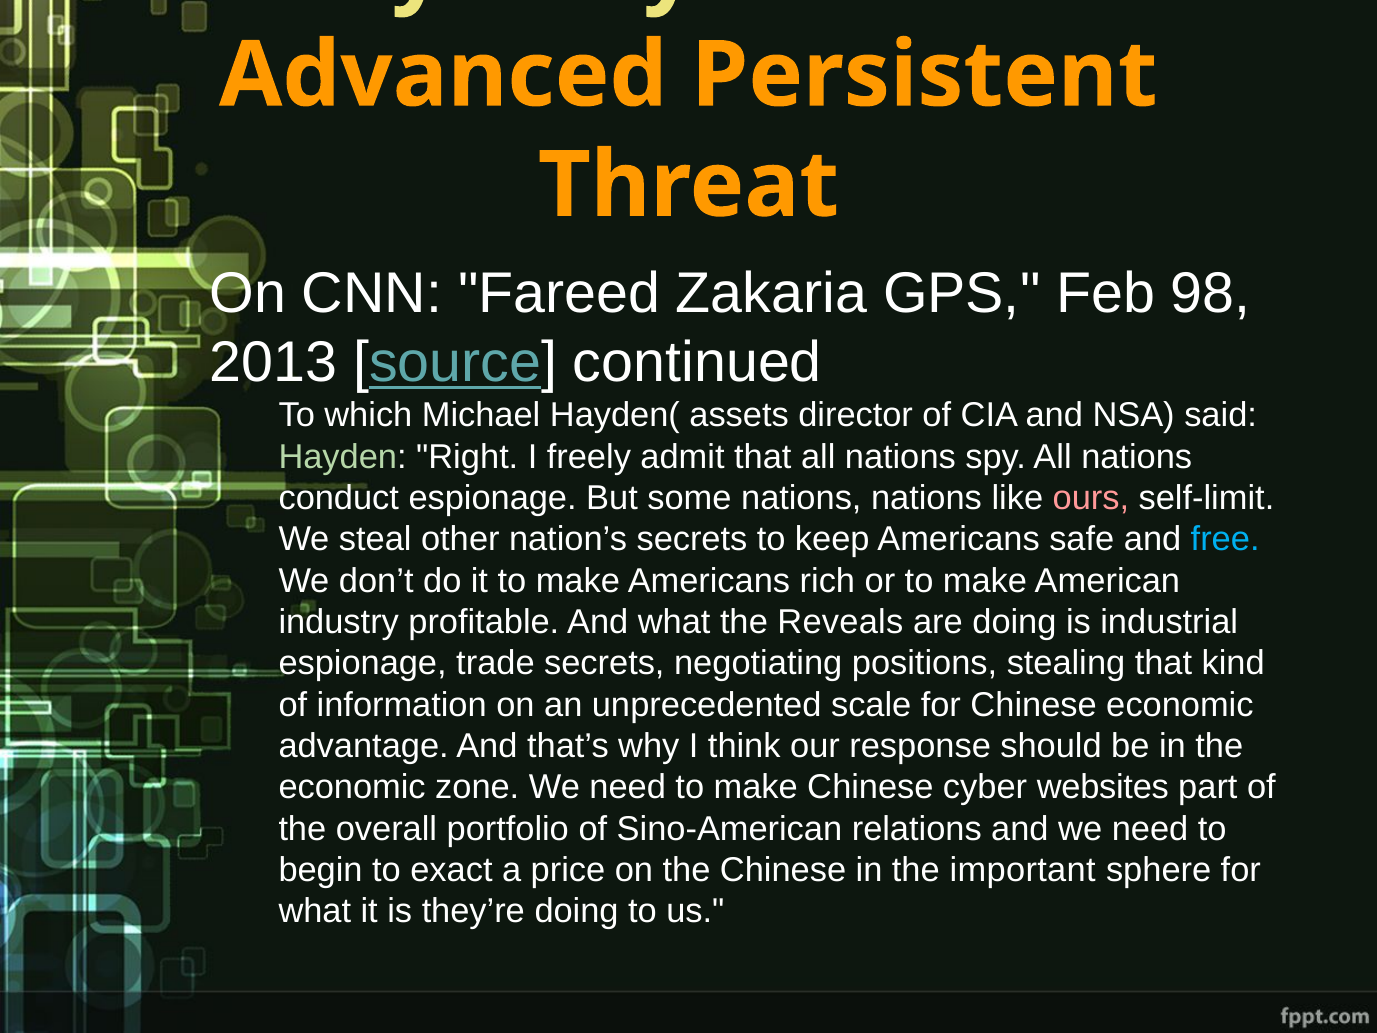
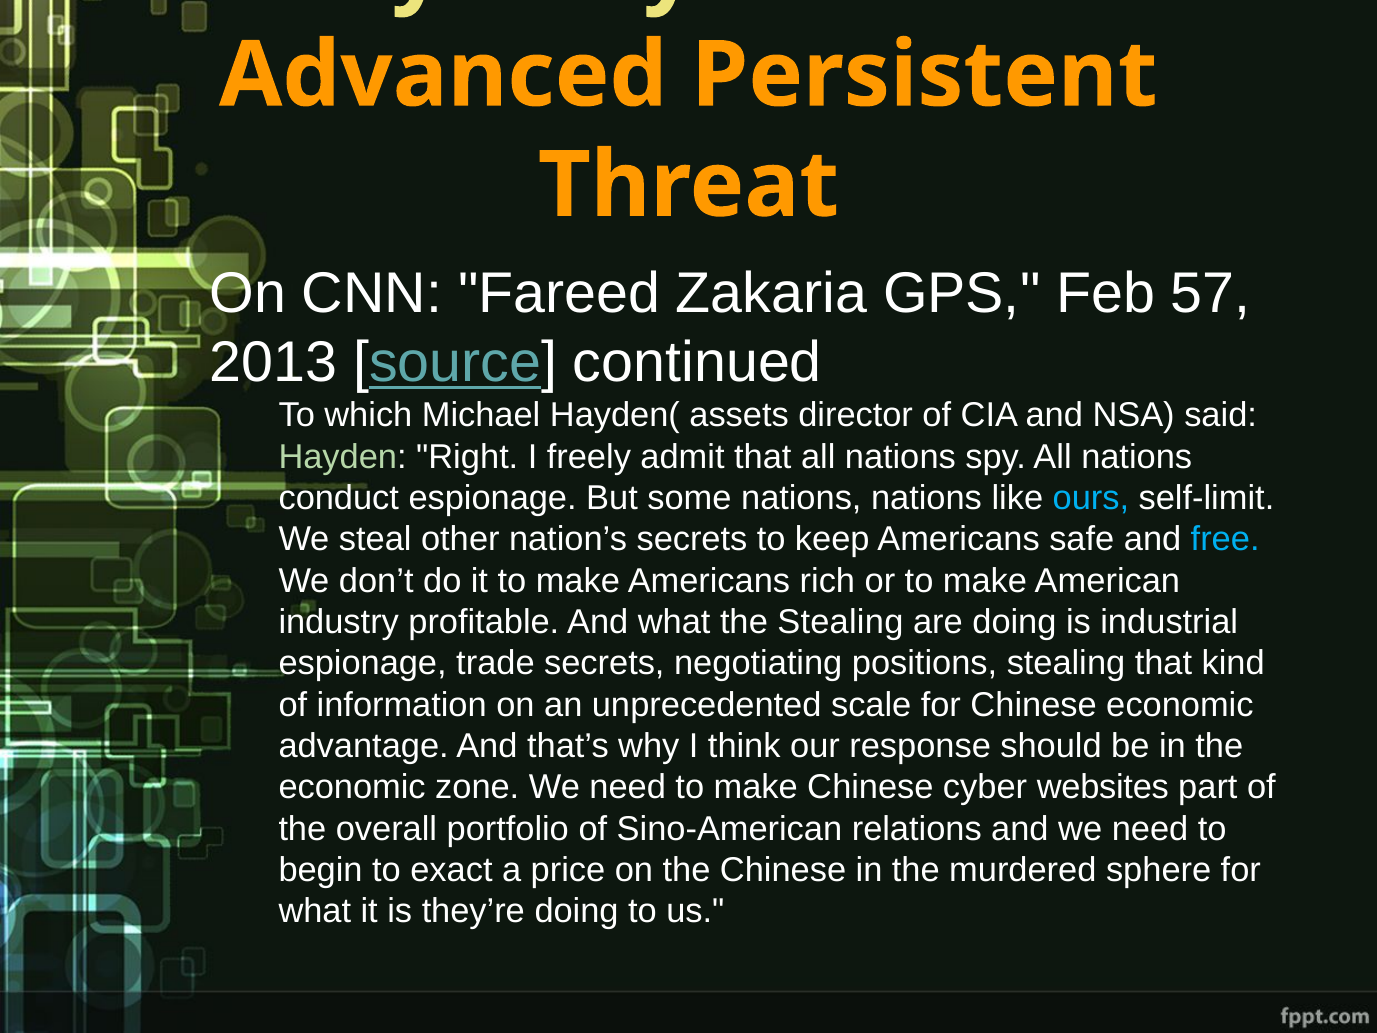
98: 98 -> 57
ours colour: pink -> light blue
the Reveals: Reveals -> Stealing
important: important -> murdered
